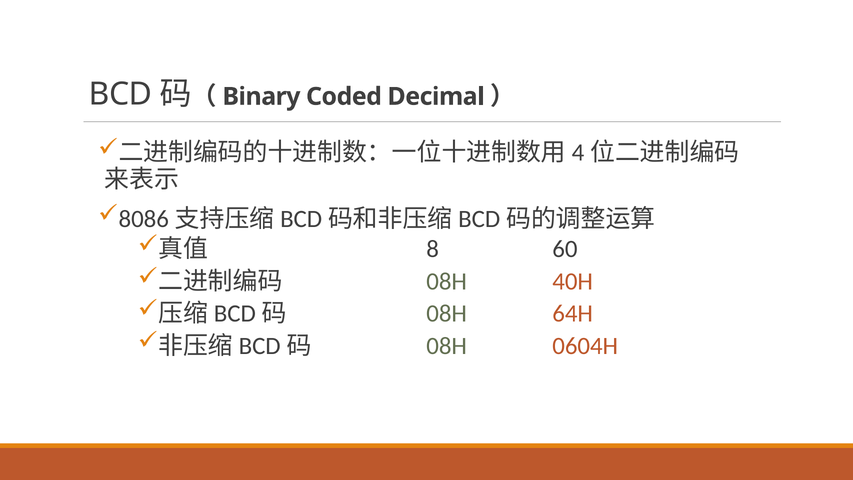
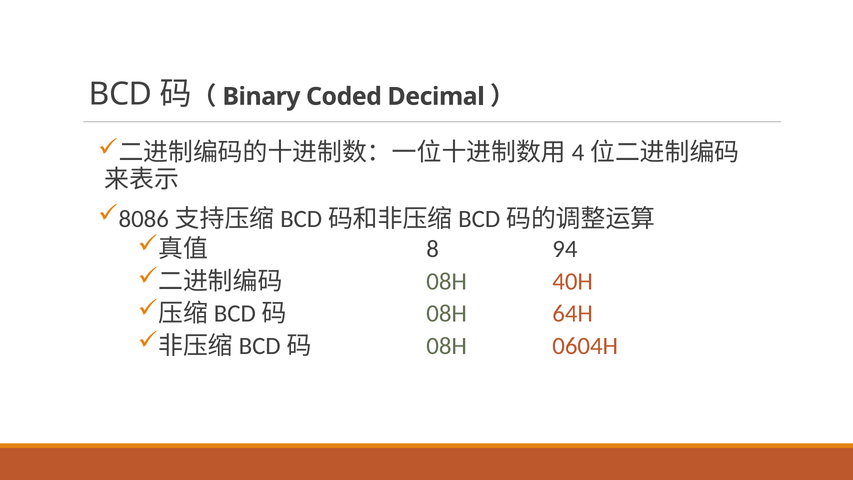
60: 60 -> 94
